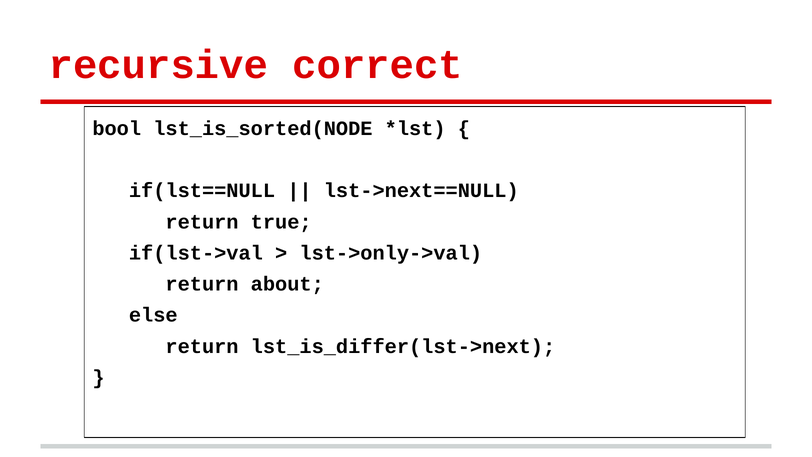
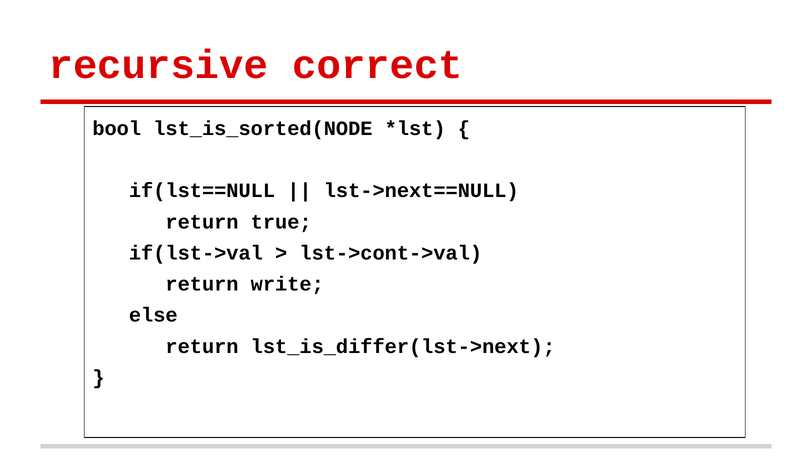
lst->only->val: lst->only->val -> lst->cont->val
about: about -> write
